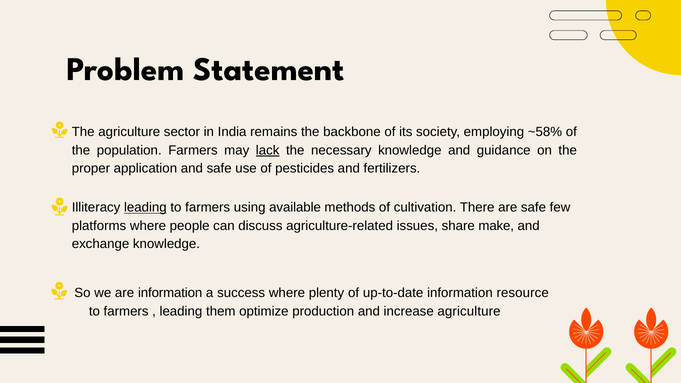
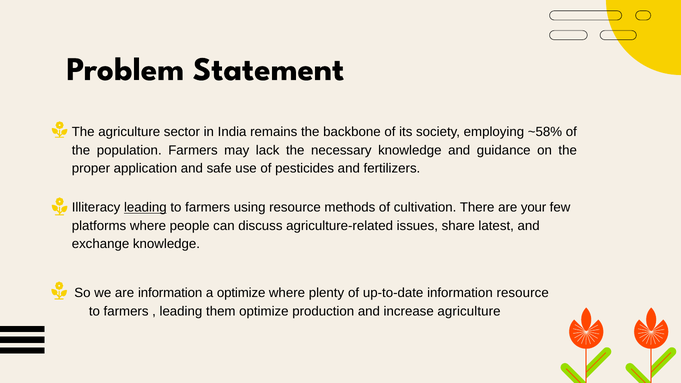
lack underline: present -> none
using available: available -> resource
are safe: safe -> your
make: make -> latest
a success: success -> optimize
